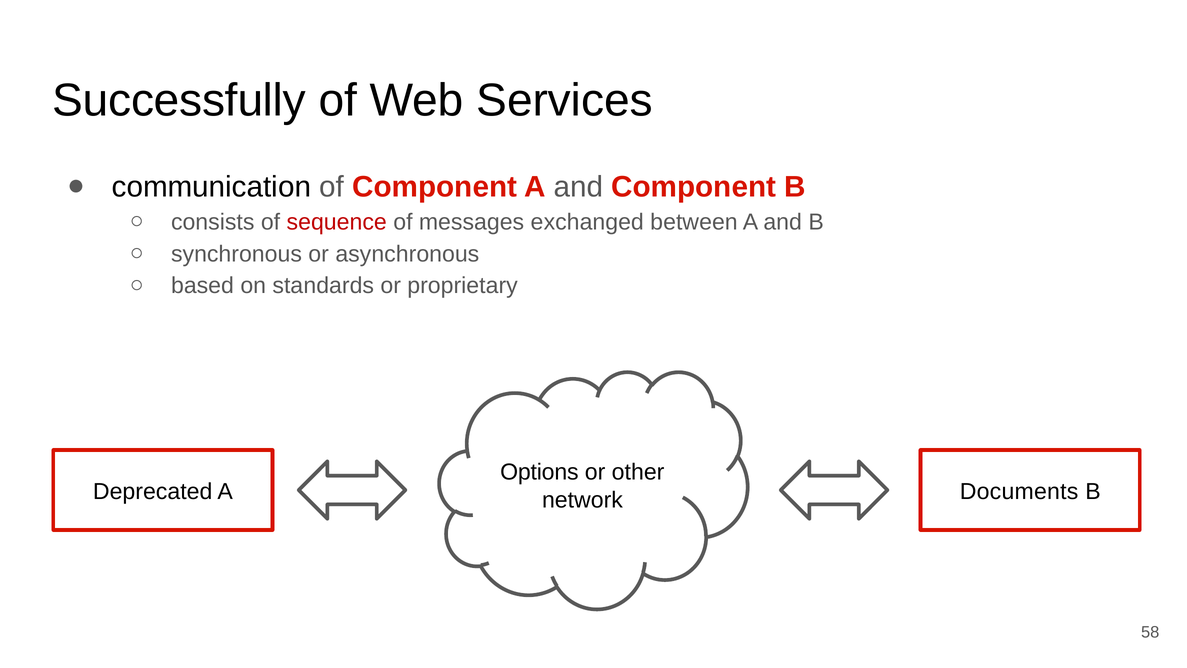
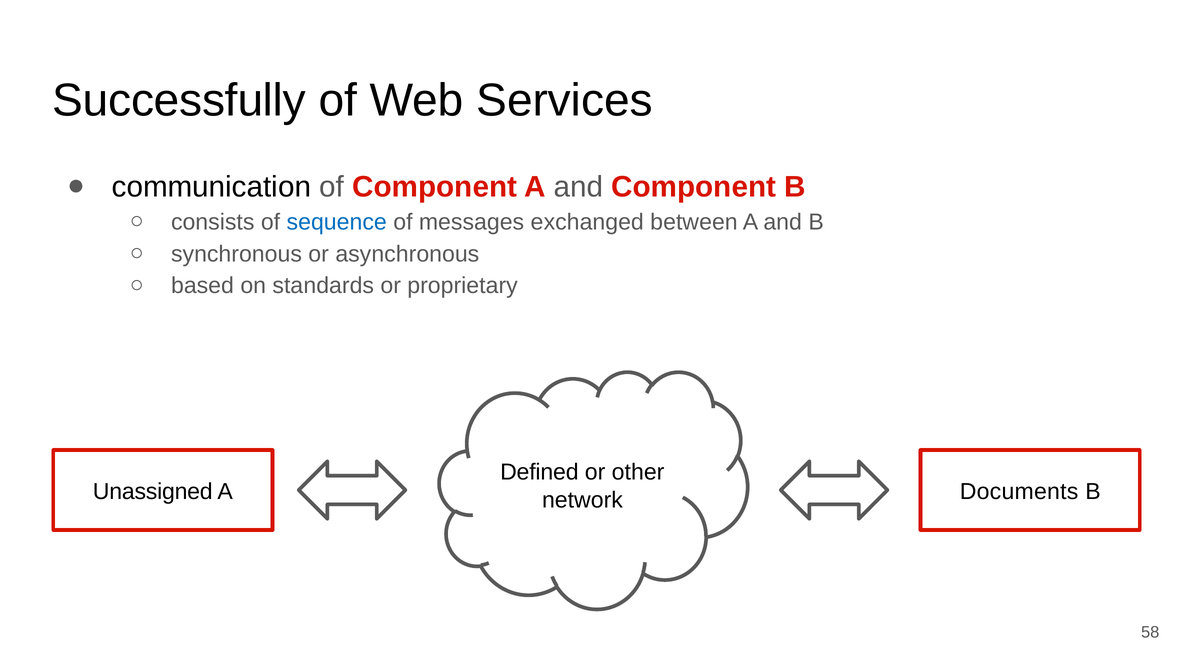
sequence colour: red -> blue
Options: Options -> Defined
Deprecated: Deprecated -> Unassigned
